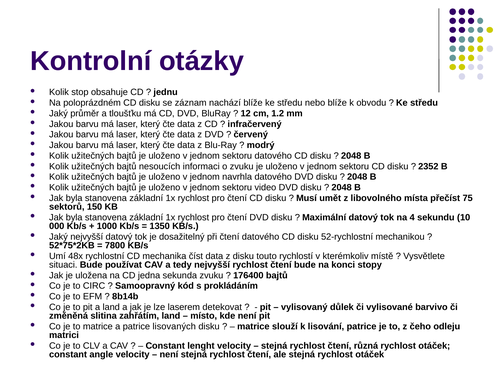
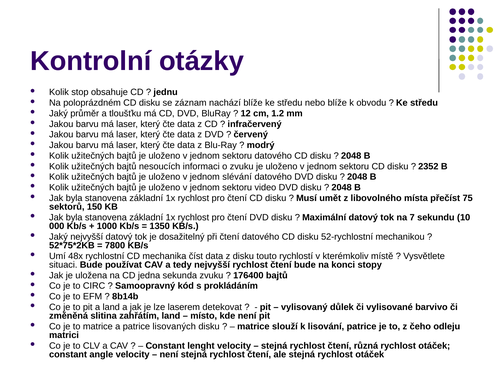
navrhla: navrhla -> slévání
4: 4 -> 7
